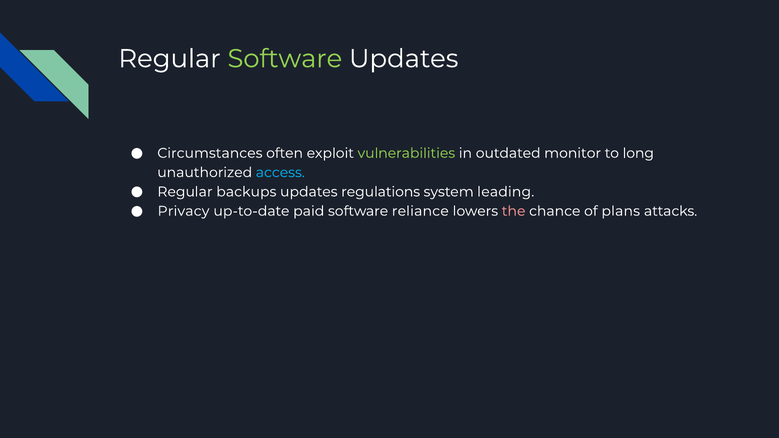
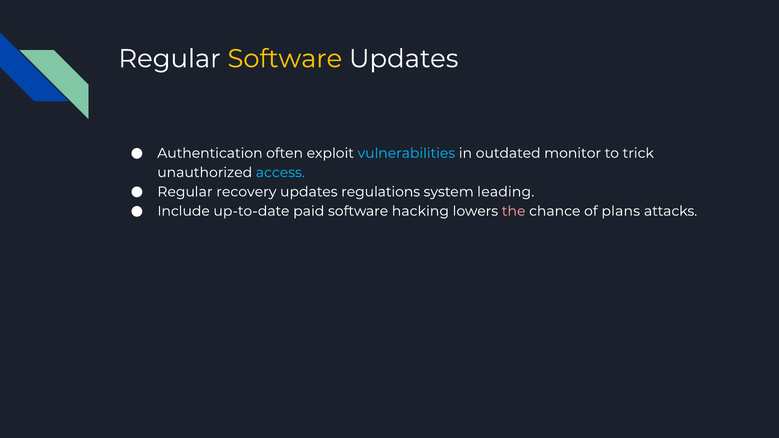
Software at (285, 59) colour: light green -> yellow
Circumstances: Circumstances -> Authentication
vulnerabilities colour: light green -> light blue
long: long -> trick
backups: backups -> recovery
Privacy: Privacy -> Include
reliance: reliance -> hacking
